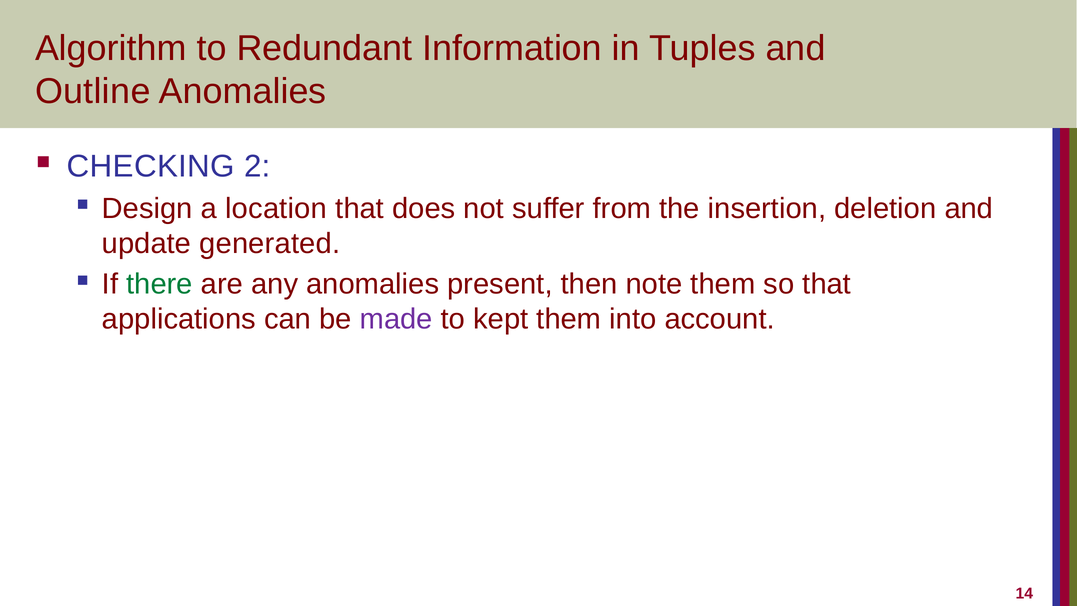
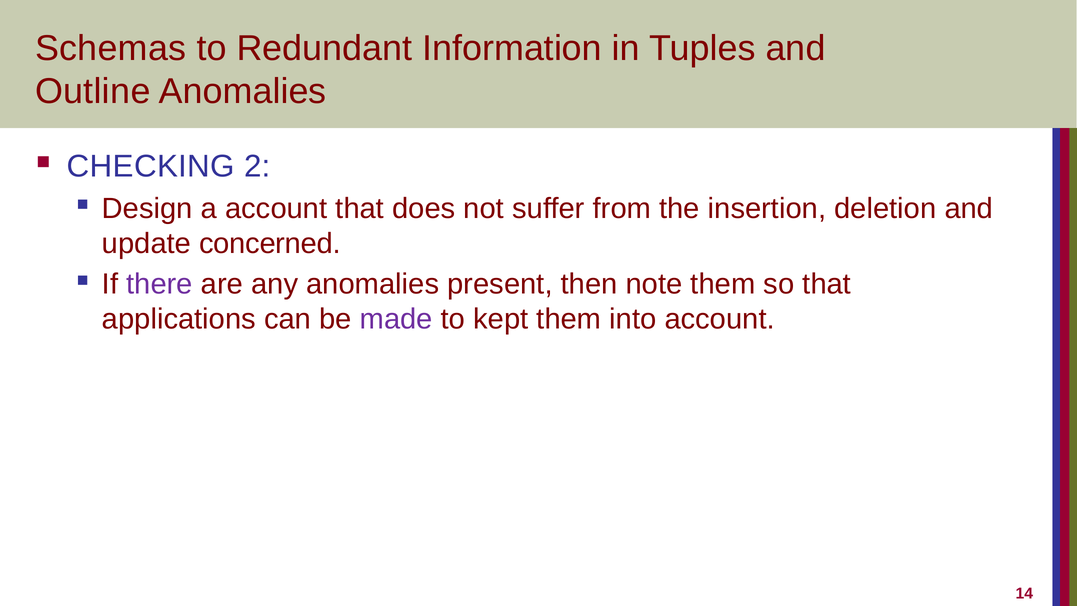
Algorithm: Algorithm -> Schemas
a location: location -> account
generated: generated -> concerned
there colour: green -> purple
